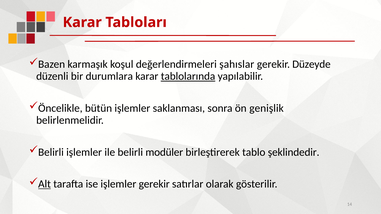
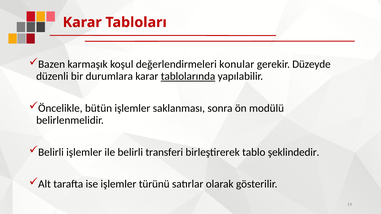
şahıslar: şahıslar -> konular
genişlik: genişlik -> modülü
modüler: modüler -> transferi
Alt underline: present -> none
işlemler gerekir: gerekir -> türünü
